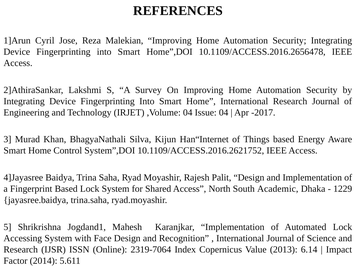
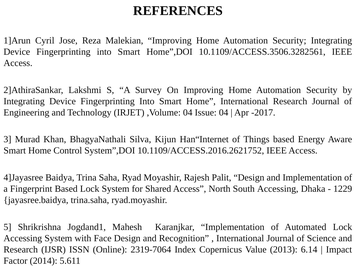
10.1109/ACCESS.2016.2656478: 10.1109/ACCESS.2016.2656478 -> 10.1109/ACCESS.3506.3282561
South Academic: Academic -> Accessing
